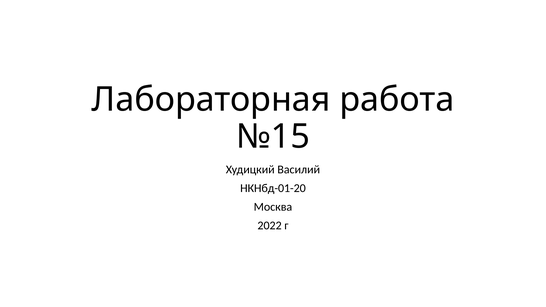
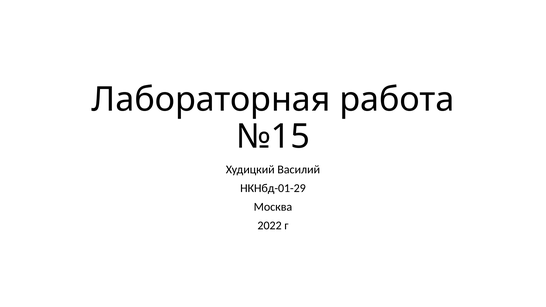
НКНбд-01-20: НКНбд-01-20 -> НКНбд-01-29
